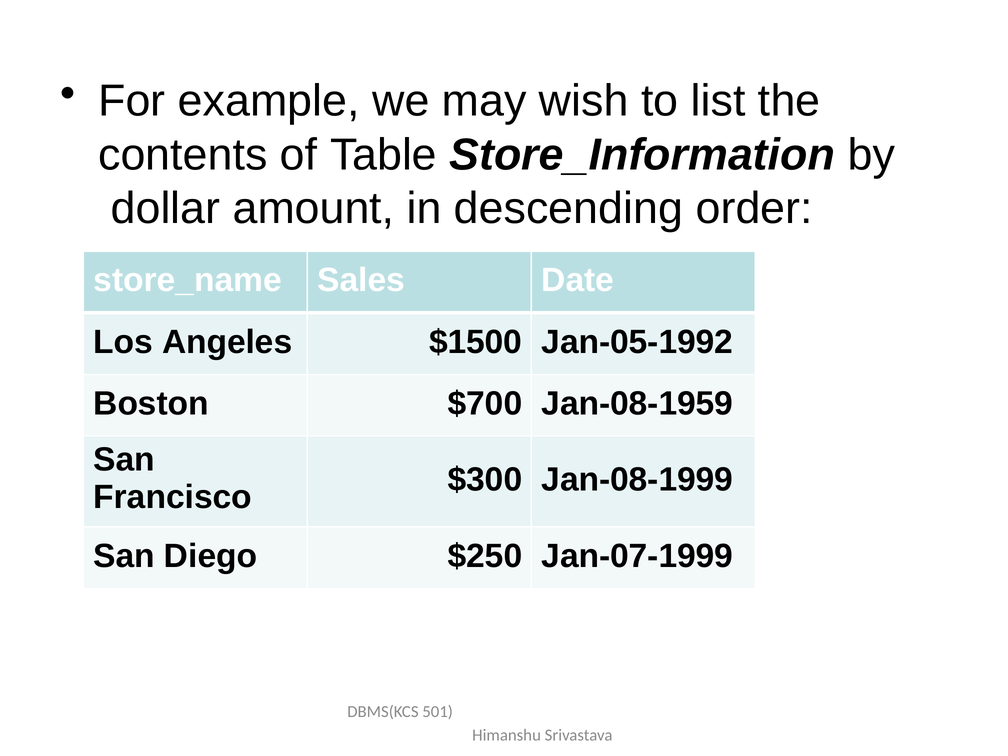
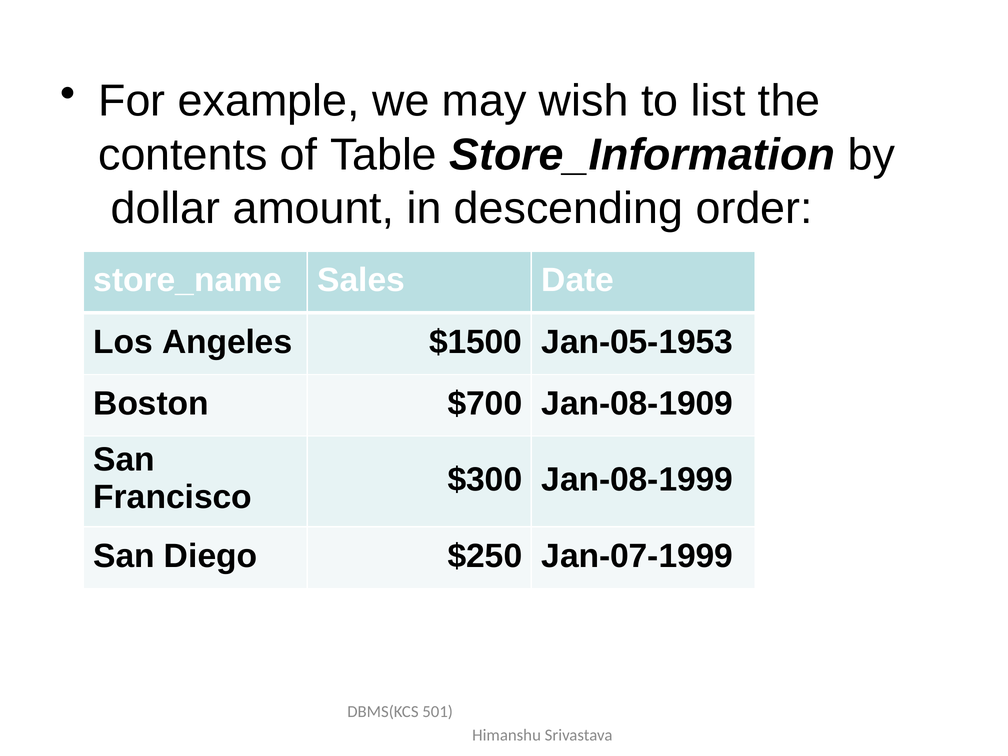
Jan-05-1992: Jan-05-1992 -> Jan-05-1953
Jan-08-1959: Jan-08-1959 -> Jan-08-1909
